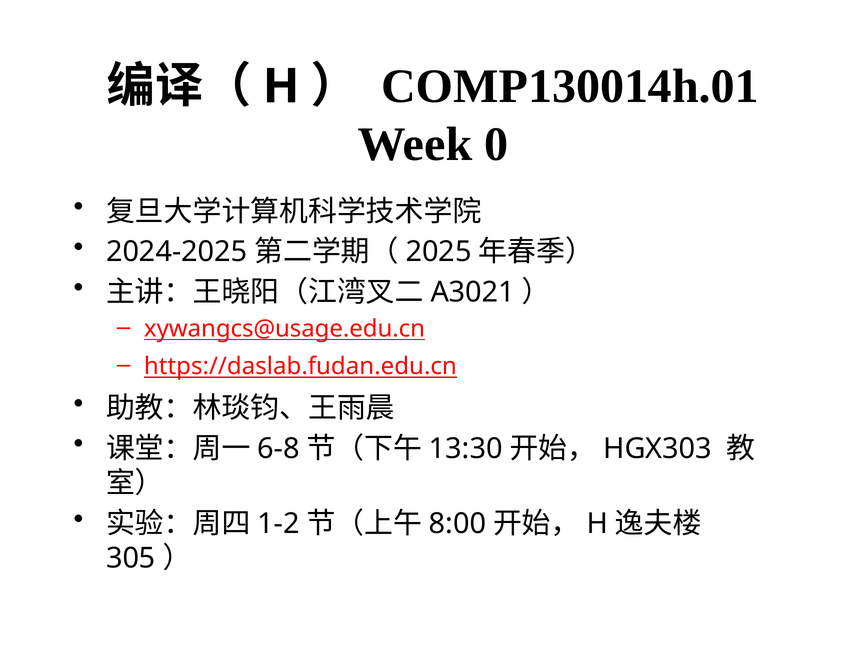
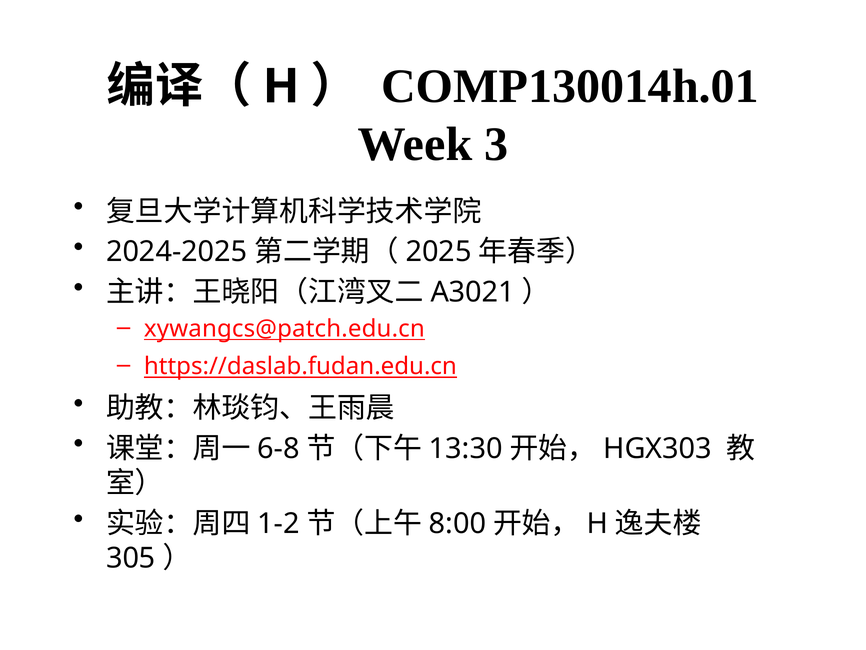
0: 0 -> 3
xywangcs@usage.edu.cn: xywangcs@usage.edu.cn -> xywangcs@patch.edu.cn
